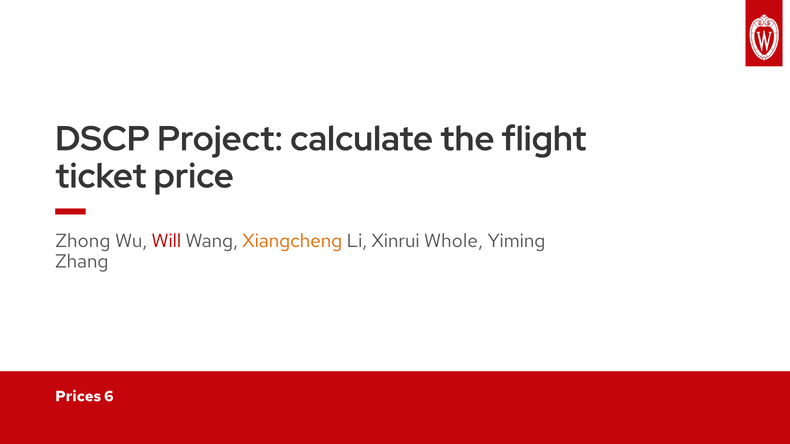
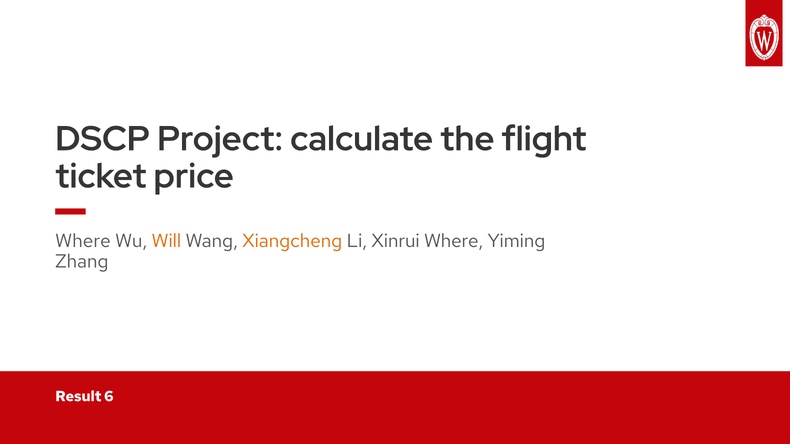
Zhong at (83, 241): Zhong -> Where
Will colour: red -> orange
Xinrui Whole: Whole -> Where
Prices: Prices -> Result
